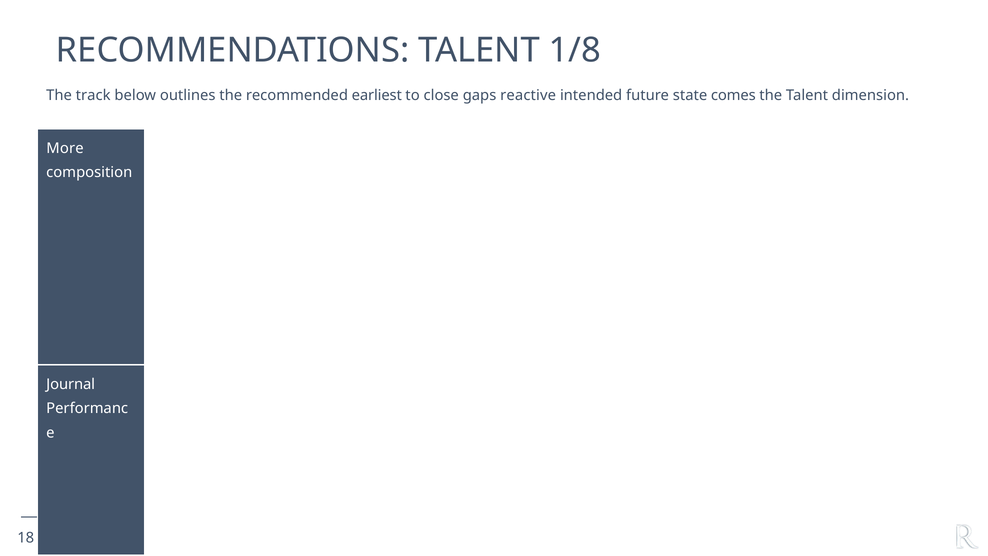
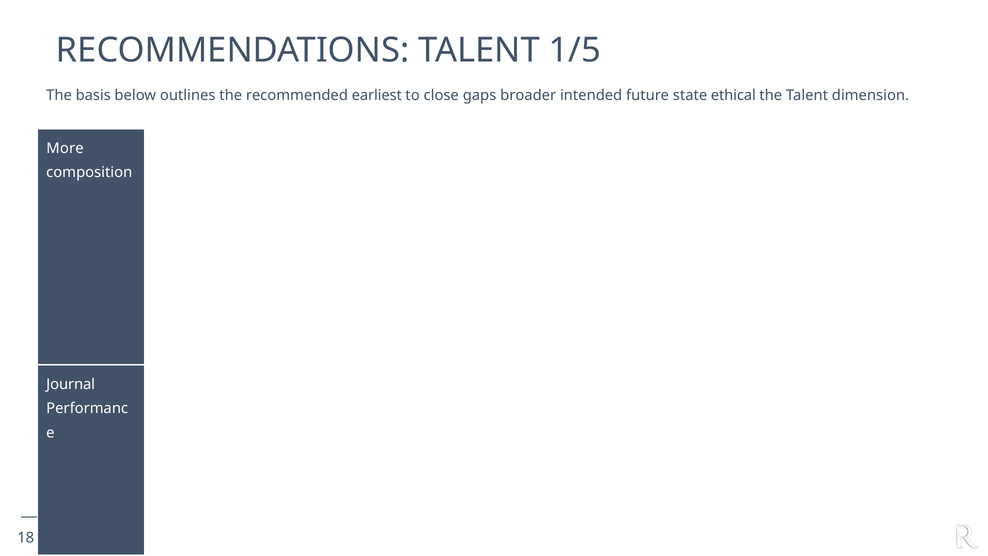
1/8: 1/8 -> 1/5
track: track -> basis
reactive: reactive -> broader
comes: comes -> ethical
